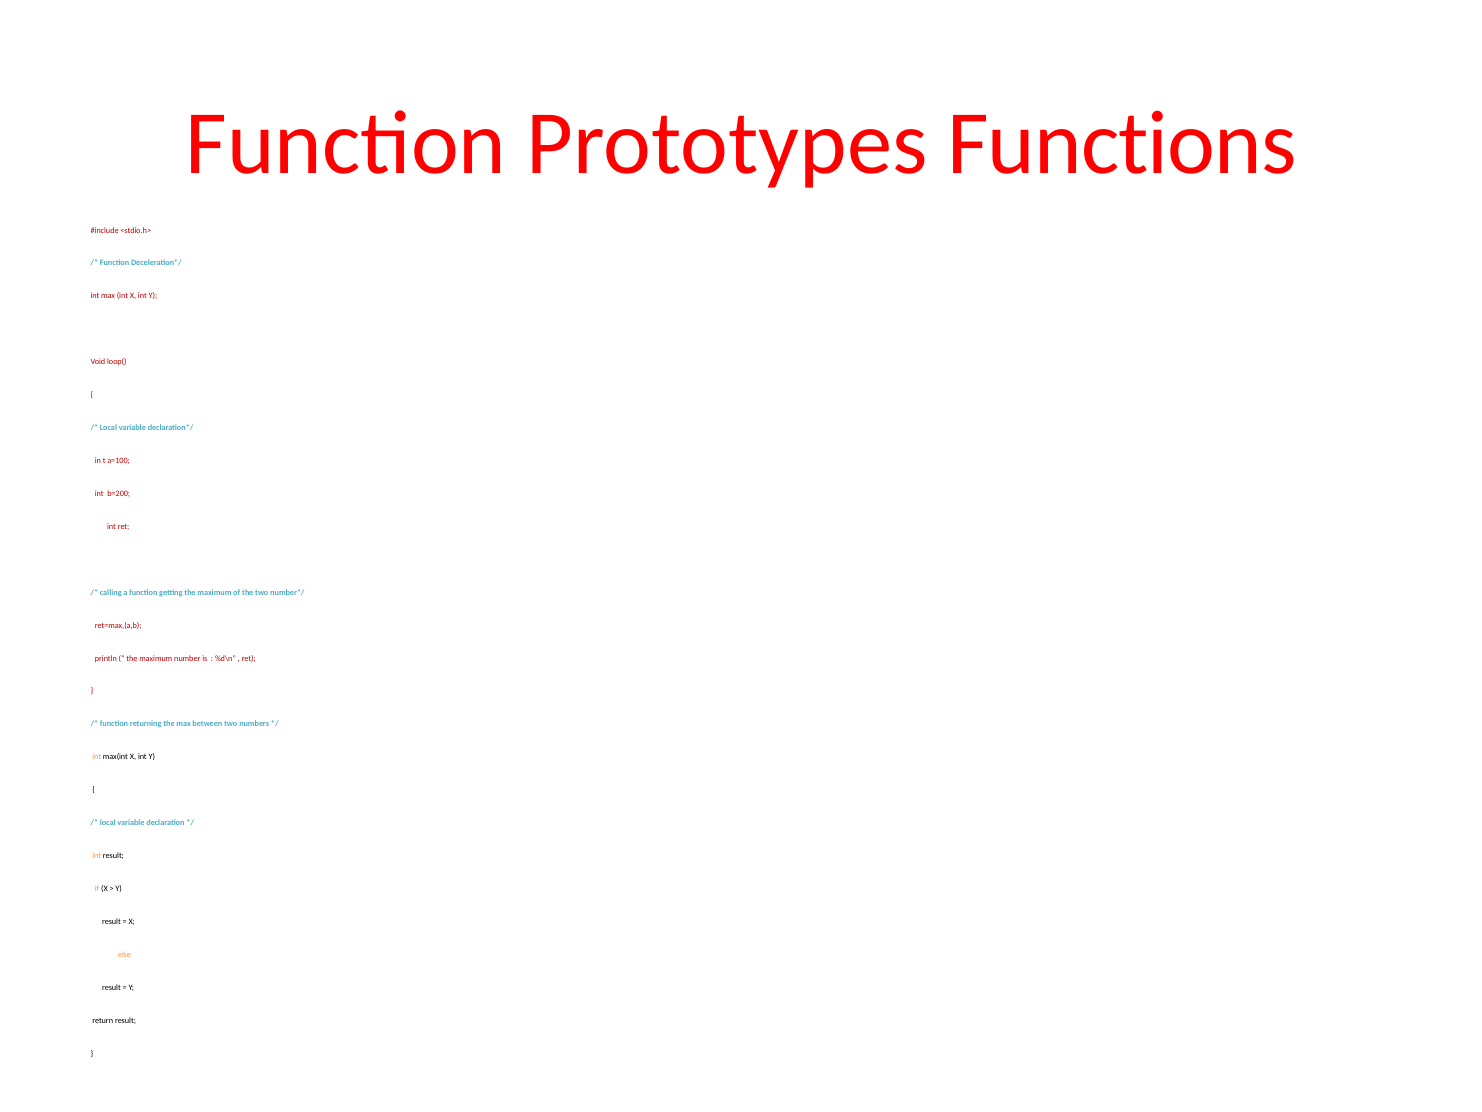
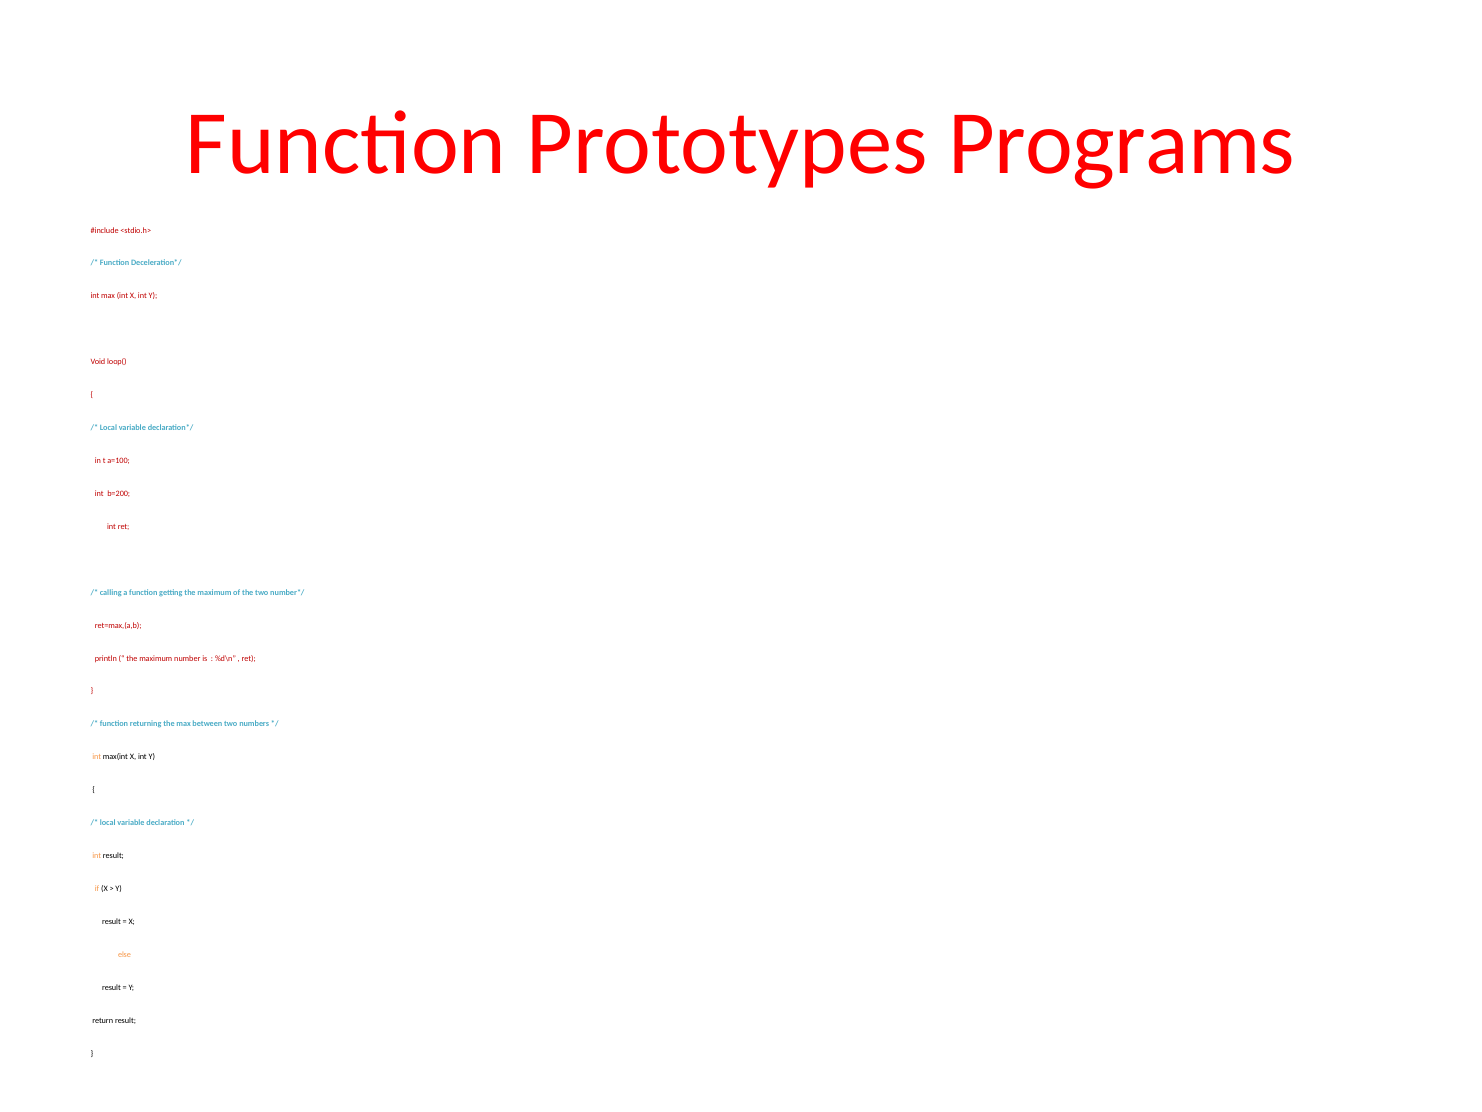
Functions: Functions -> Programs
